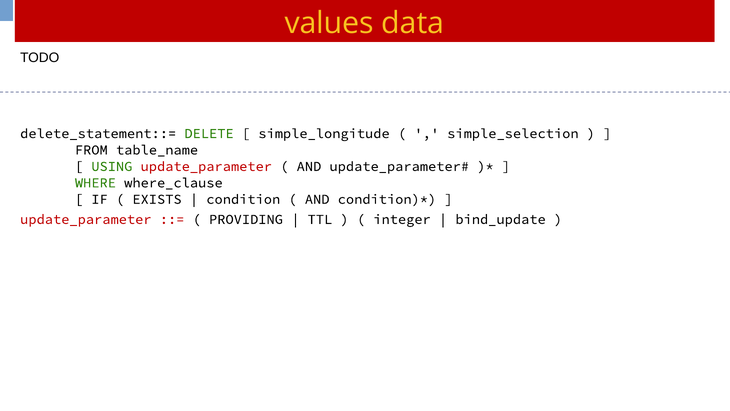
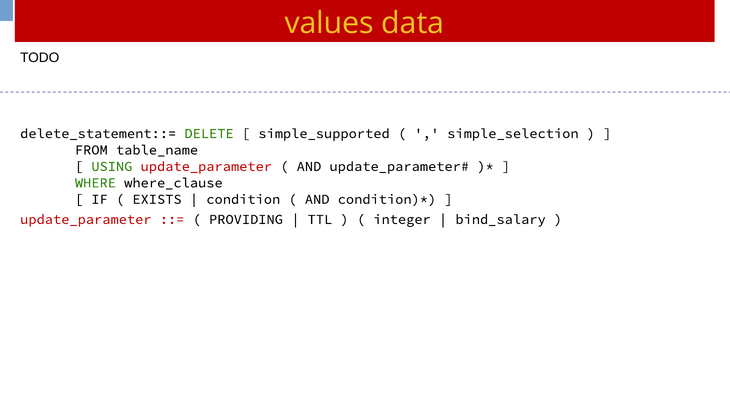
simple_longitude: simple_longitude -> simple_supported
bind_update: bind_update -> bind_salary
